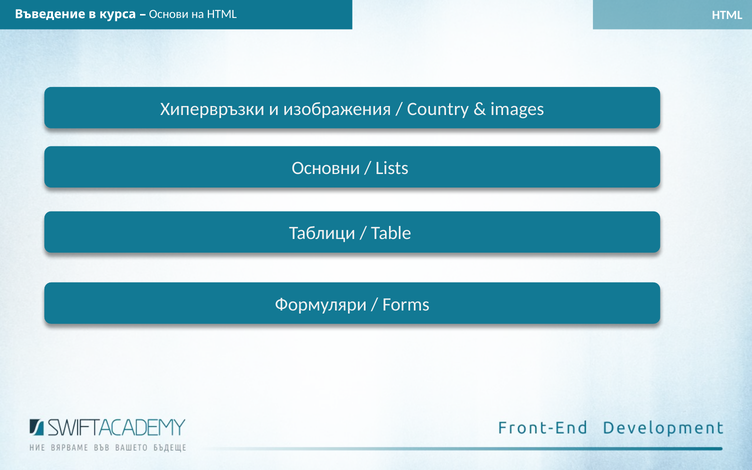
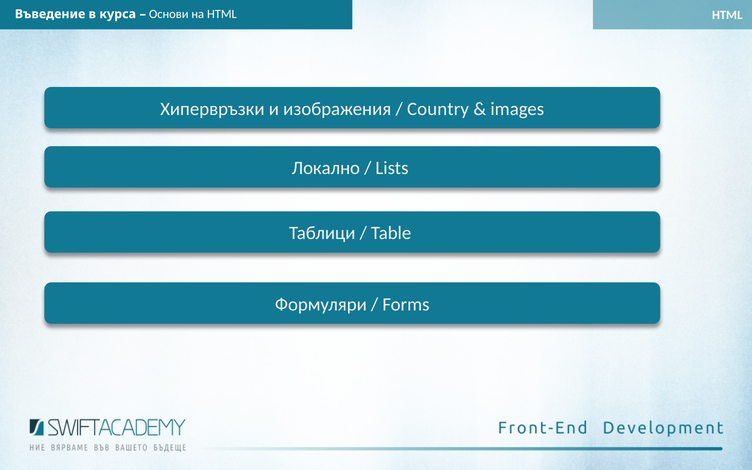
Основни: Основни -> Локално
